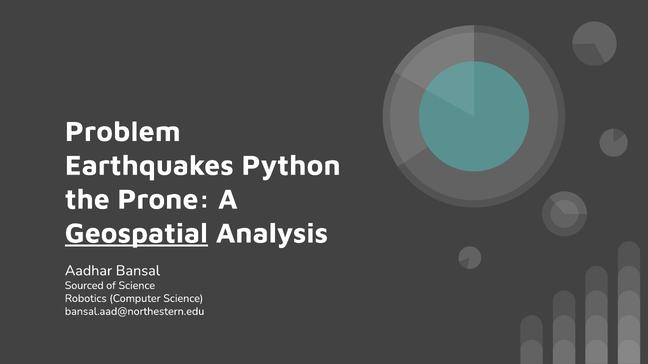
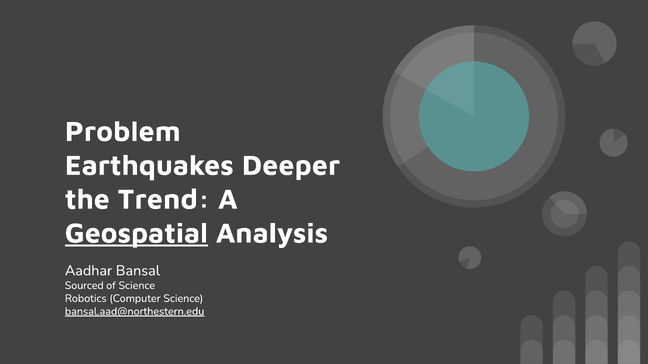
Python: Python -> Deeper
Prone: Prone -> Trend
bansal.aad@northestern.edu underline: none -> present
